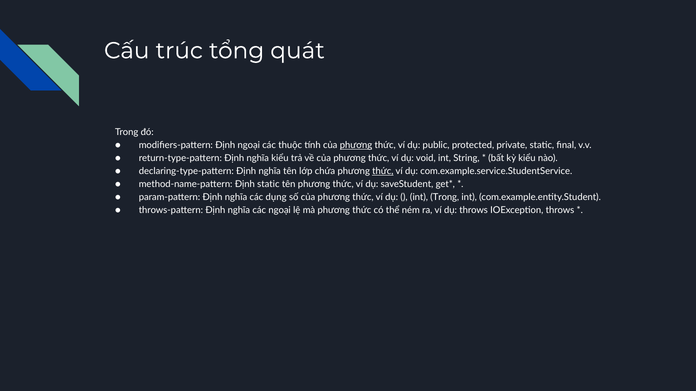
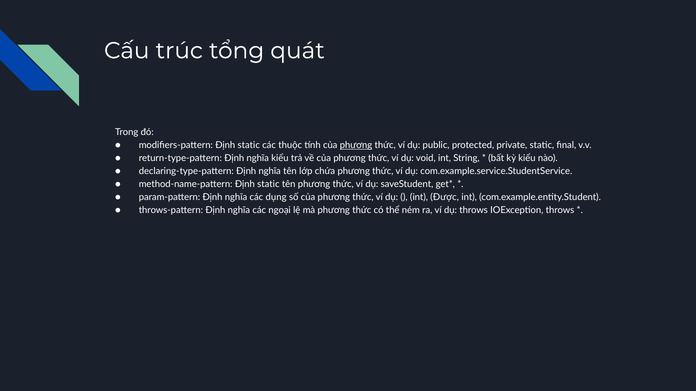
modifiers-pattern Định ngoại: ngoại -> static
thức at (383, 172) underline: present -> none
int Trong: Trong -> Được
